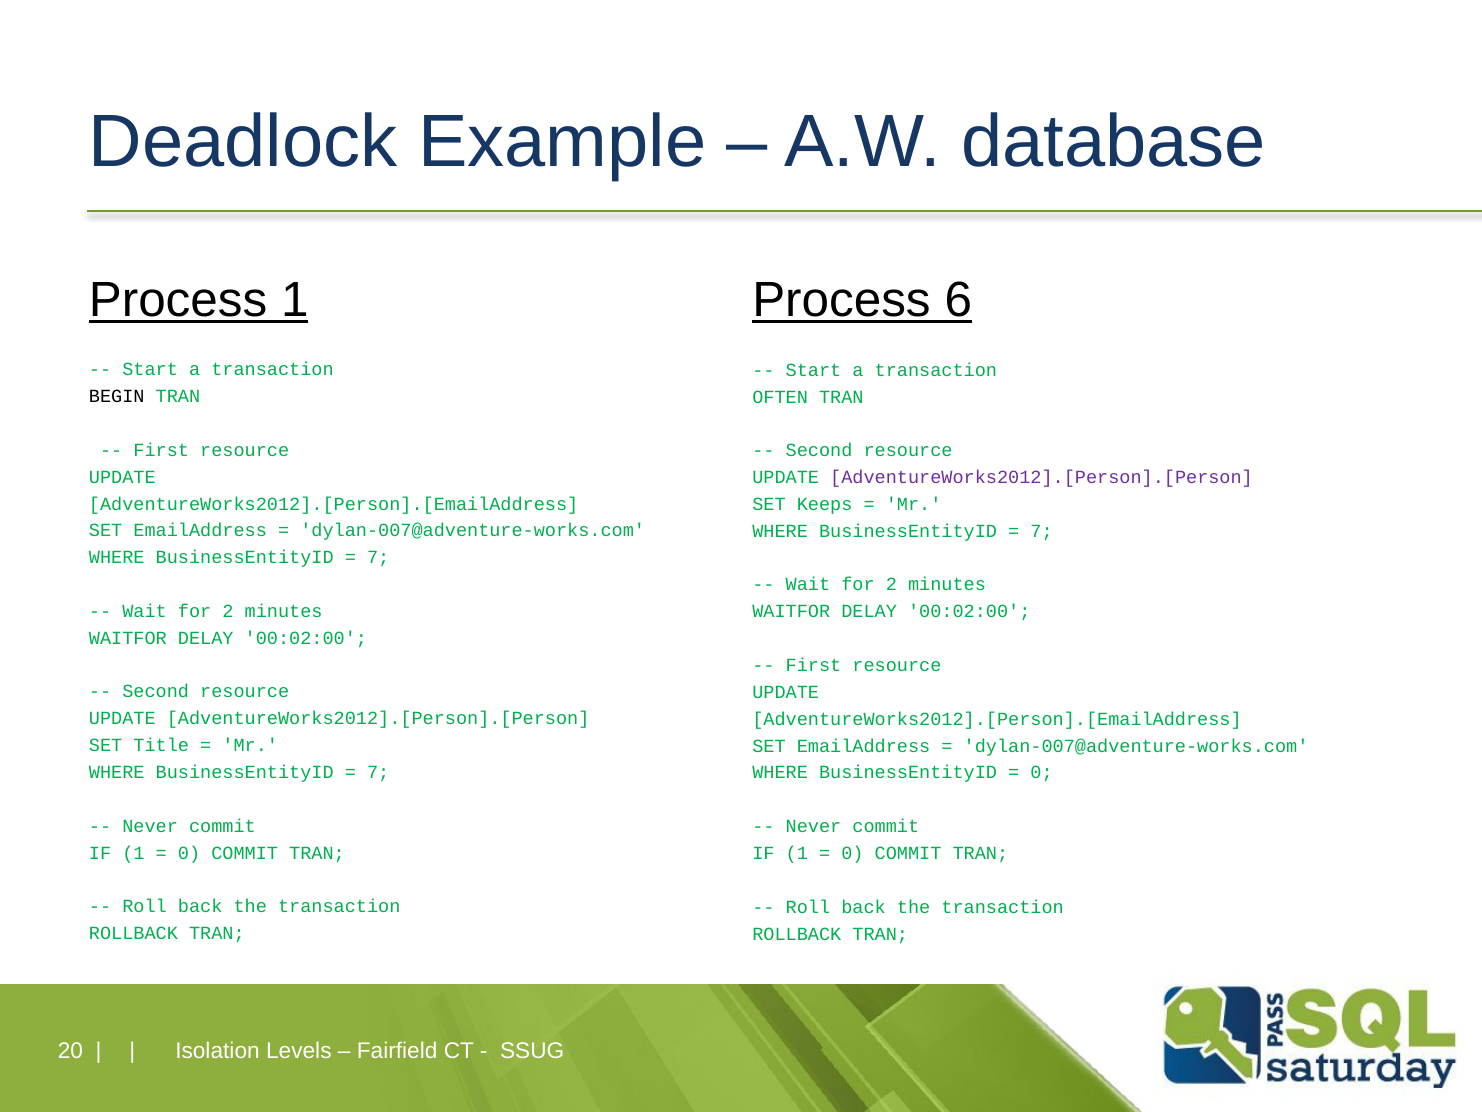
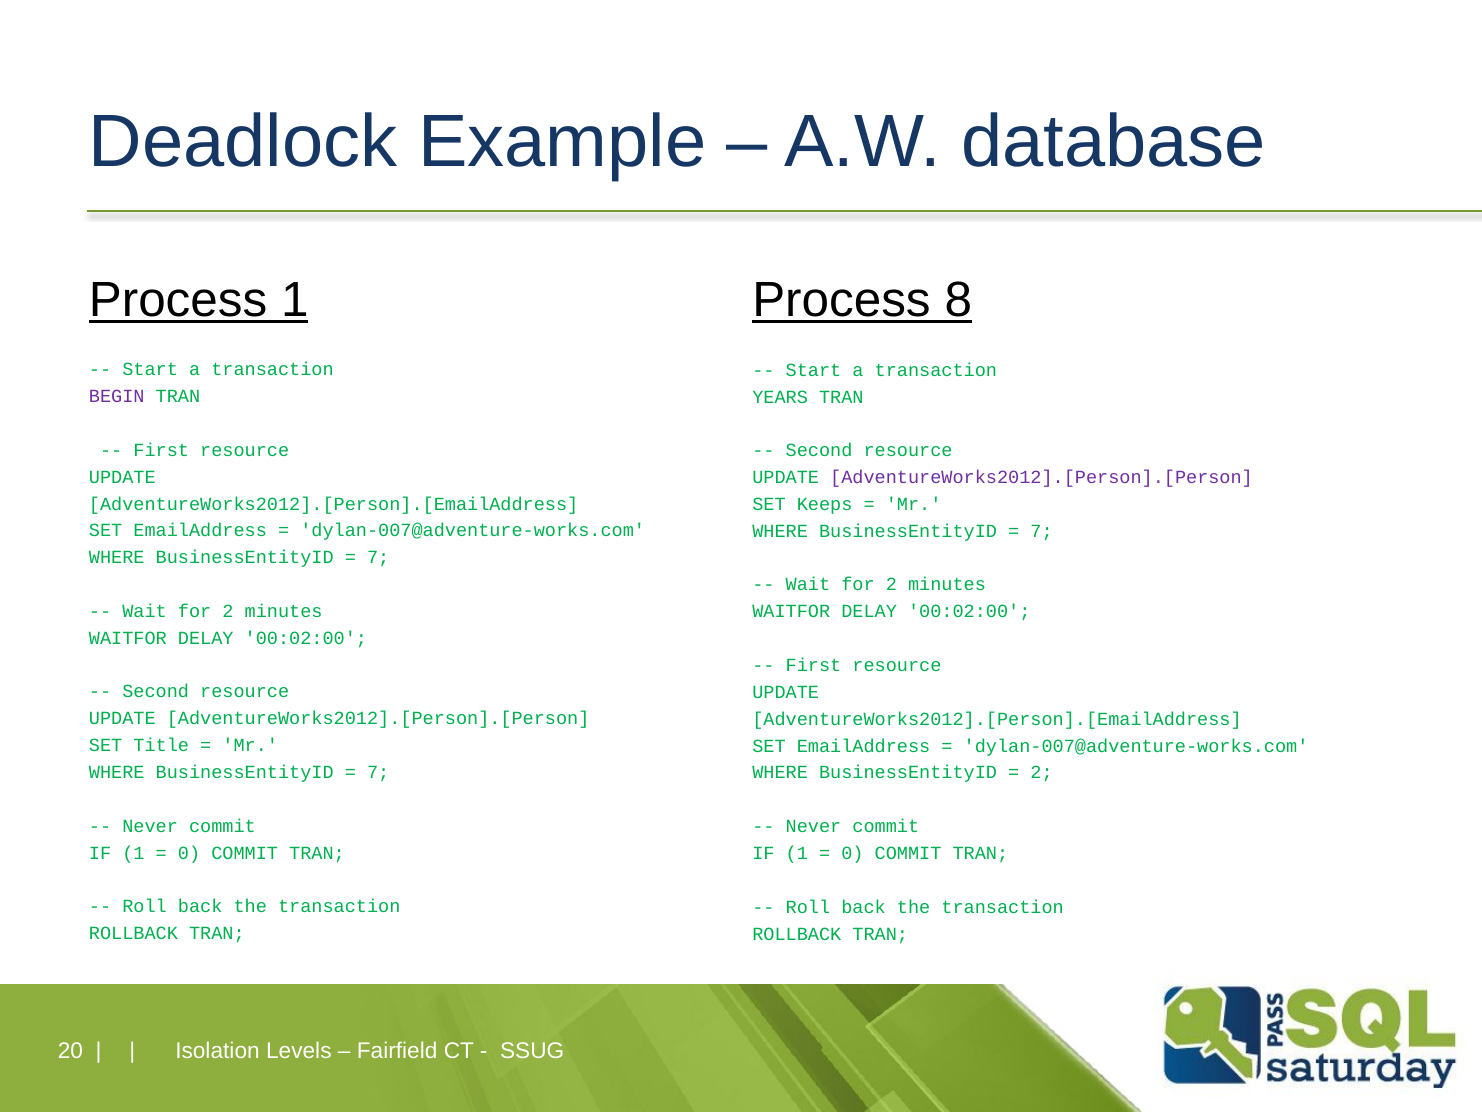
6: 6 -> 8
BEGIN colour: black -> purple
OFTEN: OFTEN -> YEARS
0 at (1042, 772): 0 -> 2
